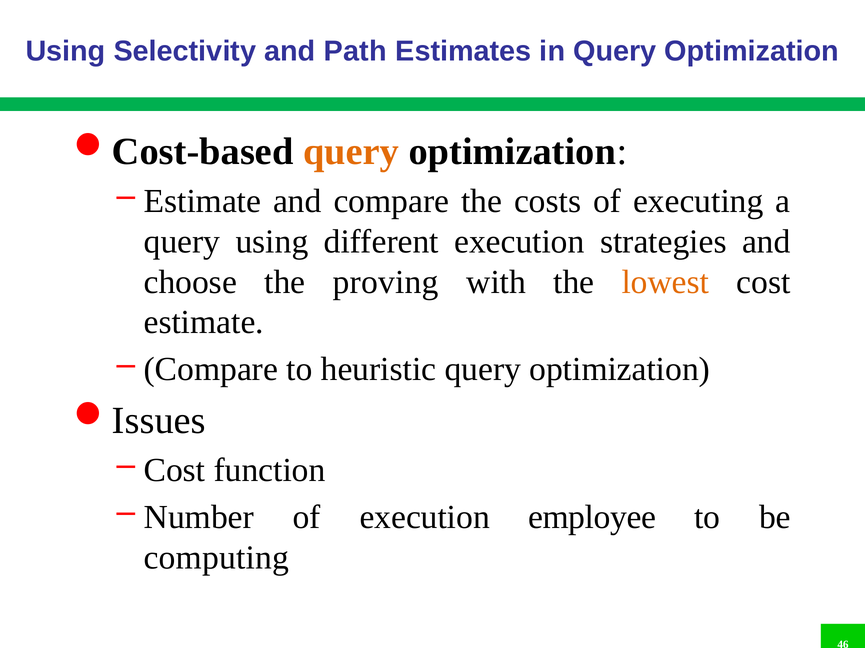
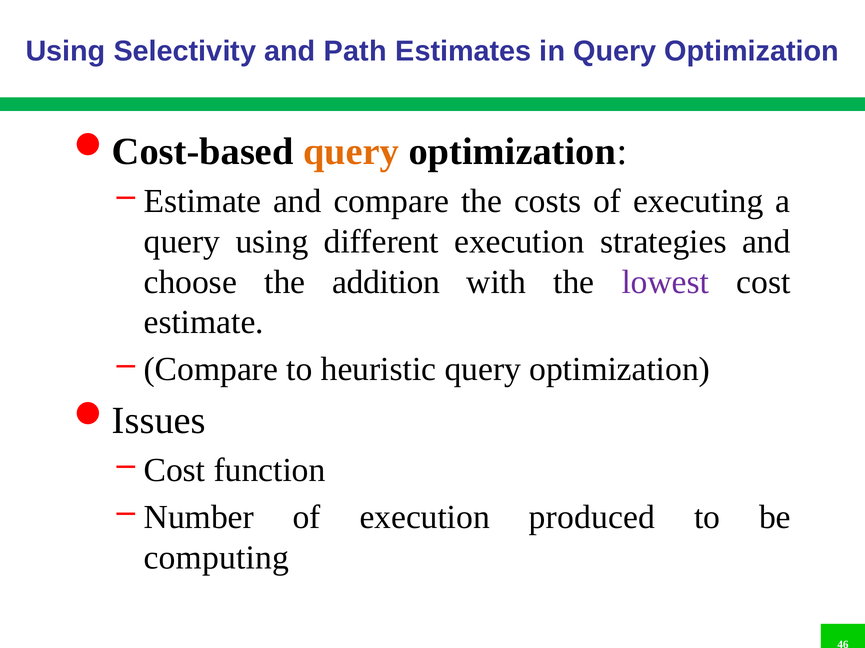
proving: proving -> addition
lowest colour: orange -> purple
employee: employee -> produced
